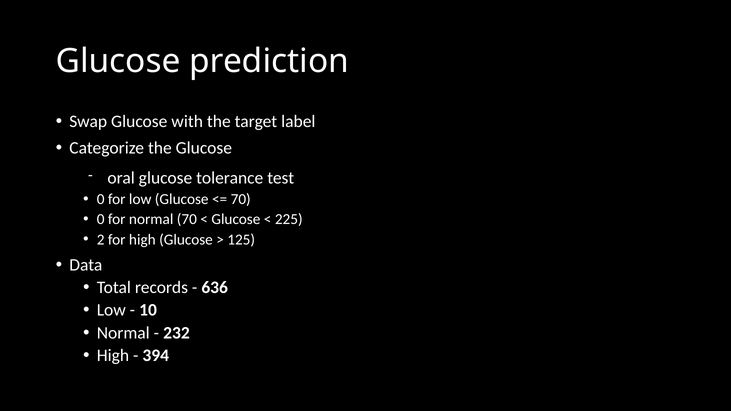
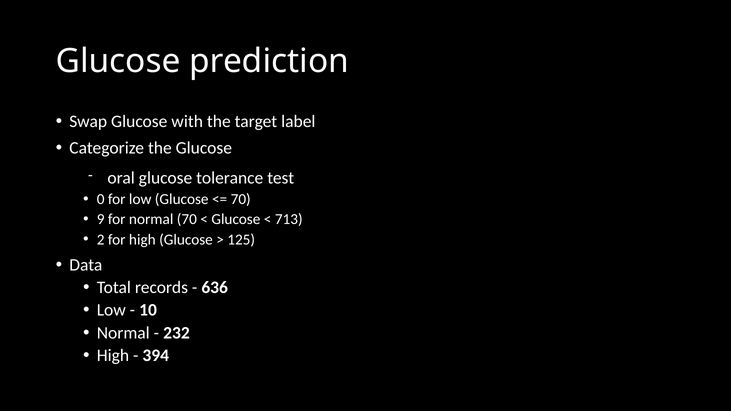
0 at (101, 219): 0 -> 9
225: 225 -> 713
